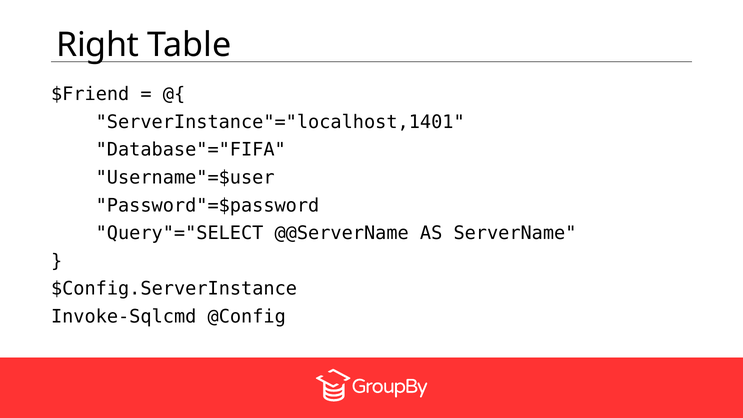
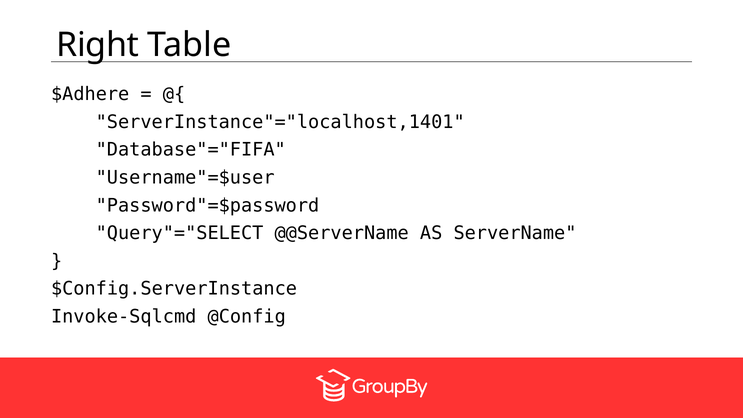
$Friend: $Friend -> $Adhere
